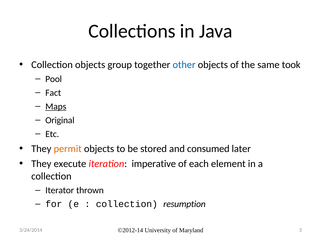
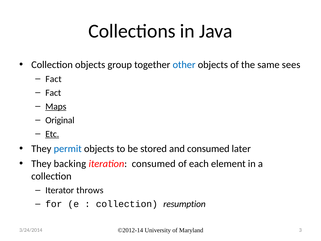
took: took -> sees
Pool at (54, 79): Pool -> Fact
Etc underline: none -> present
permit colour: orange -> blue
execute: execute -> backing
iteration imperative: imperative -> consumed
thrown: thrown -> throws
